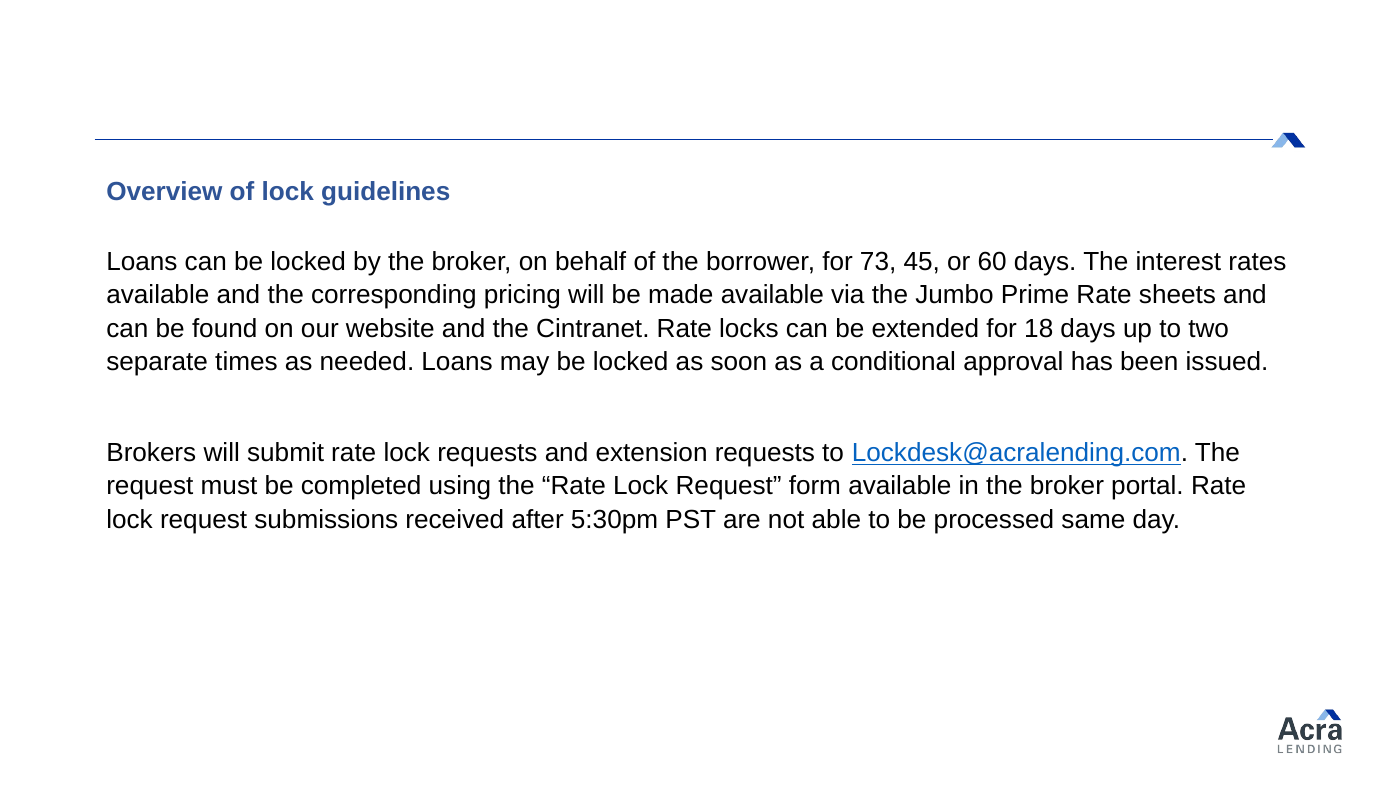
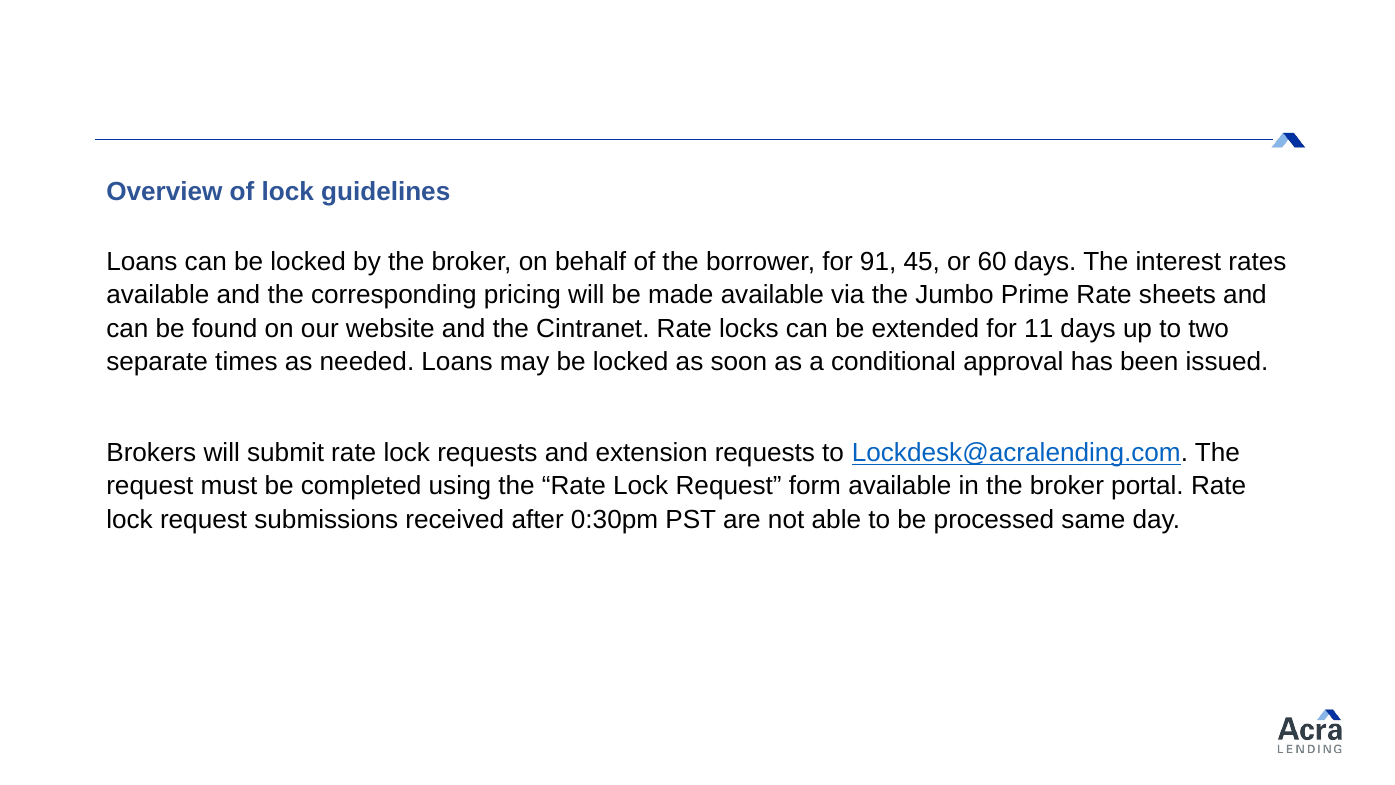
73: 73 -> 91
18: 18 -> 11
5:30pm: 5:30pm -> 0:30pm
